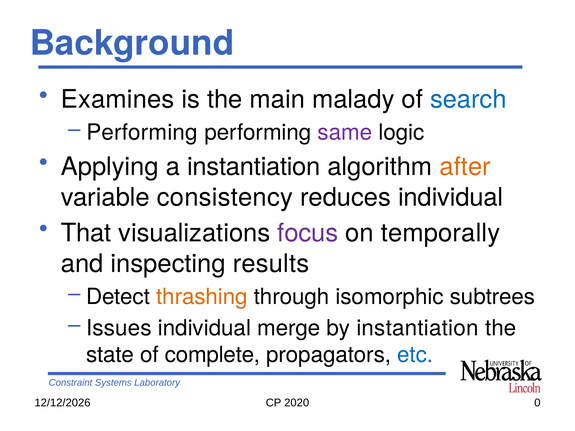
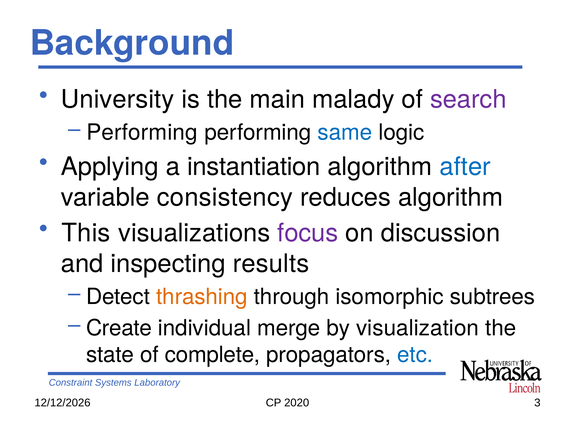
Examines: Examines -> University
search colour: blue -> purple
same colour: purple -> blue
after colour: orange -> blue
reduces individual: individual -> algorithm
That: That -> This
temporally: temporally -> discussion
Issues: Issues -> Create
by instantiation: instantiation -> visualization
0: 0 -> 3
